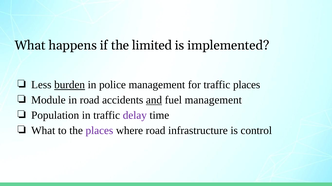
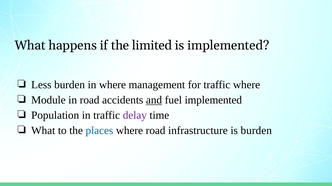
burden at (70, 85) underline: present -> none
in police: police -> where
traffic places: places -> where
fuel management: management -> implemented
places at (99, 131) colour: purple -> blue
is control: control -> burden
